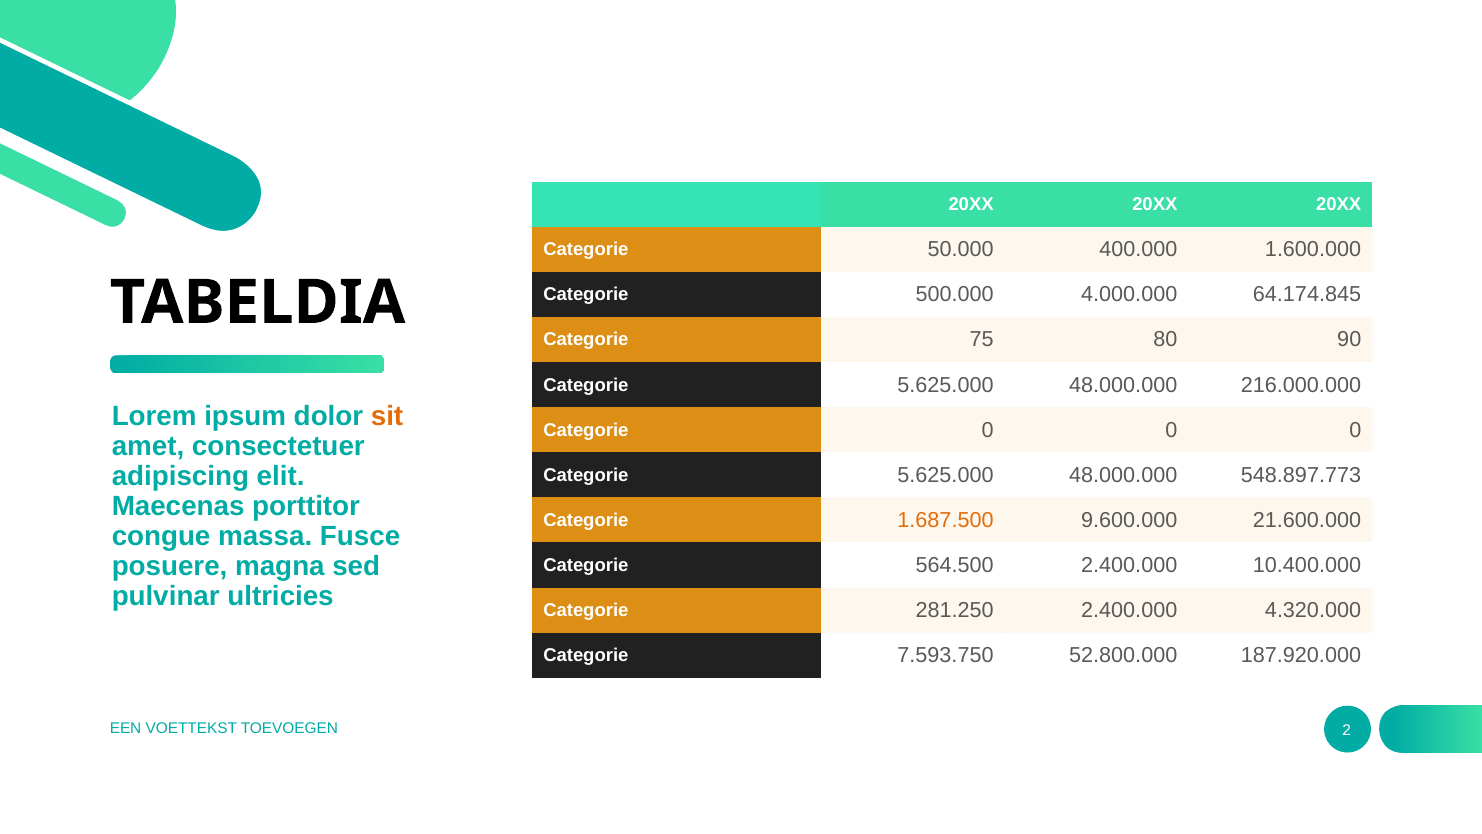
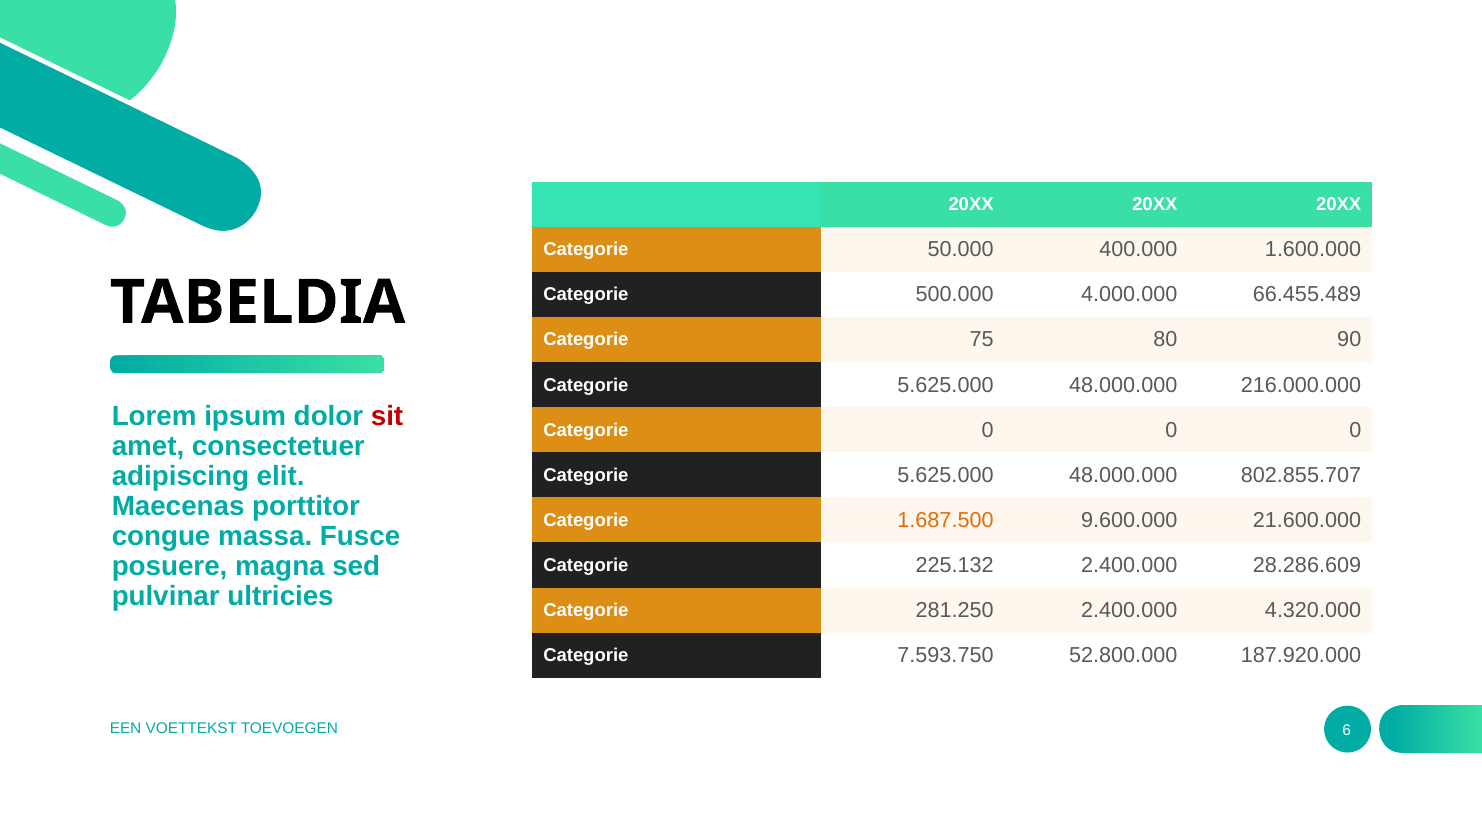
64.174.845: 64.174.845 -> 66.455.489
sit colour: orange -> red
548.897.773: 548.897.773 -> 802.855.707
564.500: 564.500 -> 225.132
10.400.000: 10.400.000 -> 28.286.609
2: 2 -> 6
